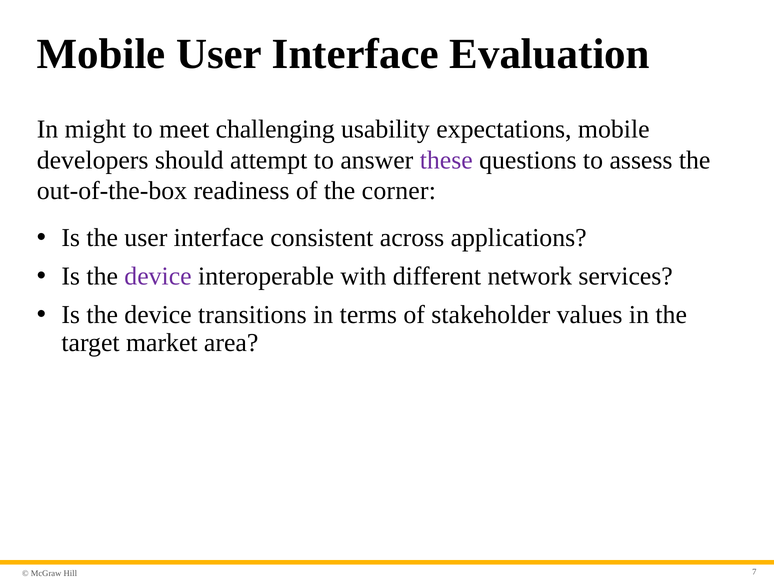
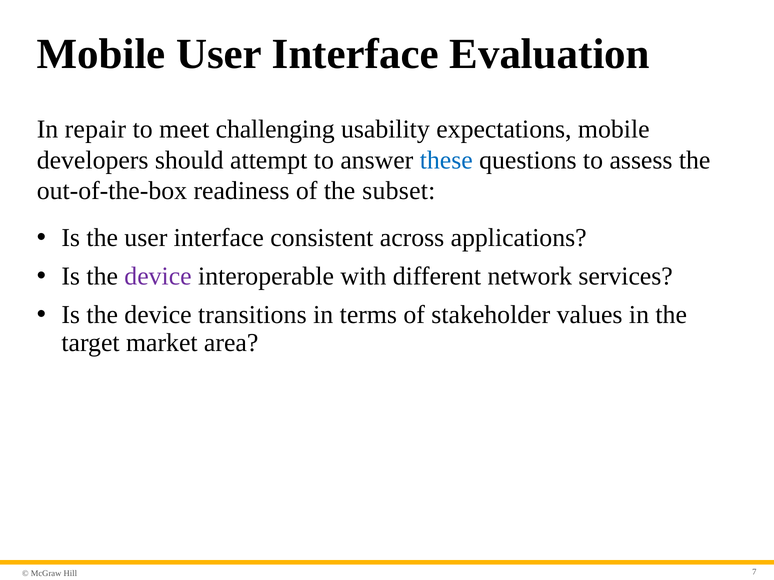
might: might -> repair
these colour: purple -> blue
corner: corner -> subset
